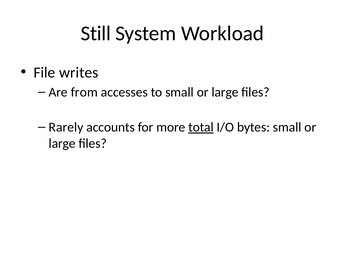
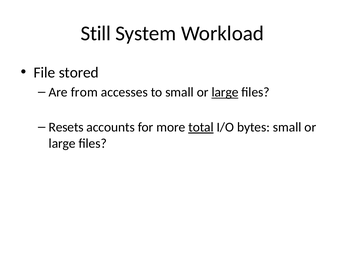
writes: writes -> stored
large at (225, 92) underline: none -> present
Rarely: Rarely -> Resets
